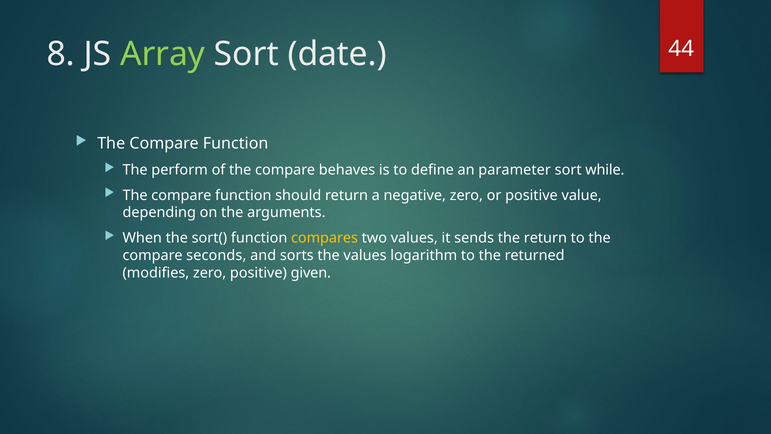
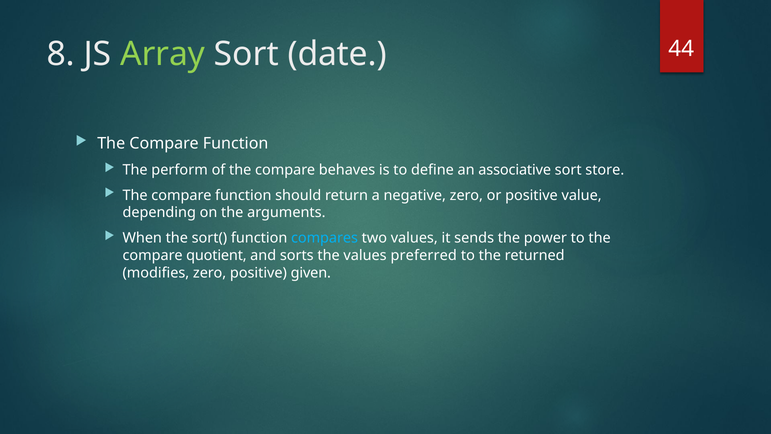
parameter: parameter -> associative
while: while -> store
compares colour: yellow -> light blue
the return: return -> power
seconds: seconds -> quotient
logarithm: logarithm -> preferred
